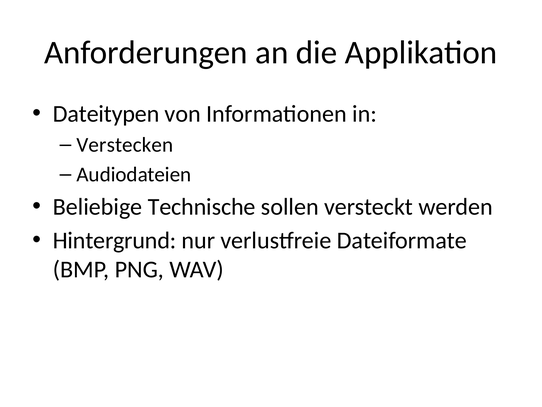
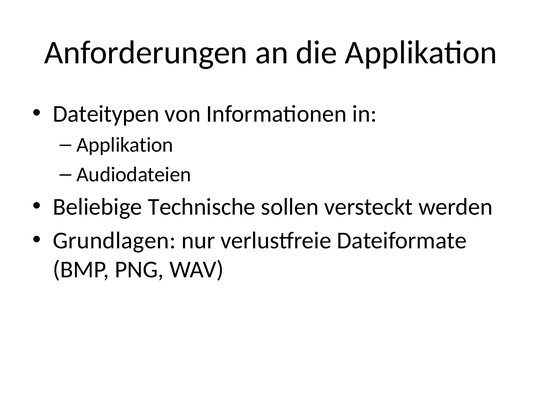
Verstecken at (125, 145): Verstecken -> Applikation
Hintergrund: Hintergrund -> Grundlagen
